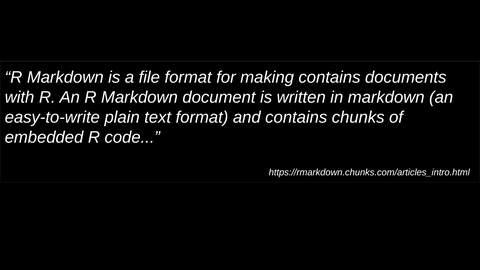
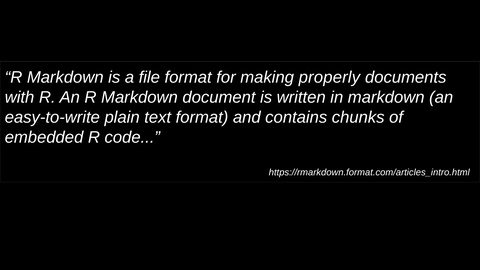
making contains: contains -> properly
https://rmarkdown.chunks.com/articles_intro.html: https://rmarkdown.chunks.com/articles_intro.html -> https://rmarkdown.format.com/articles_intro.html
